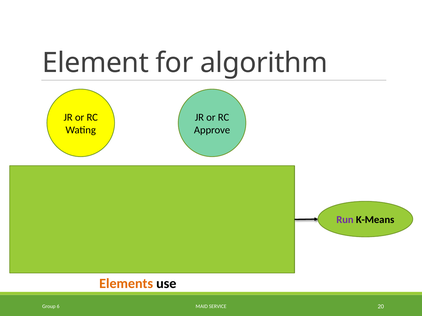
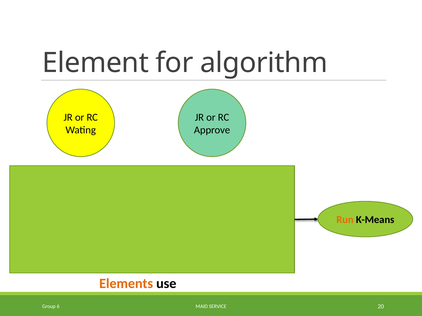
Run colour: purple -> orange
